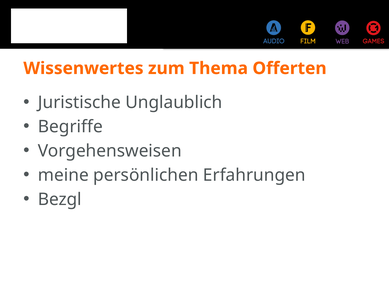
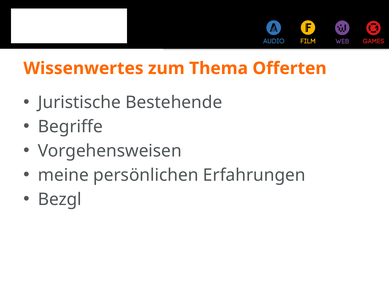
Unglaublich: Unglaublich -> Bestehende
